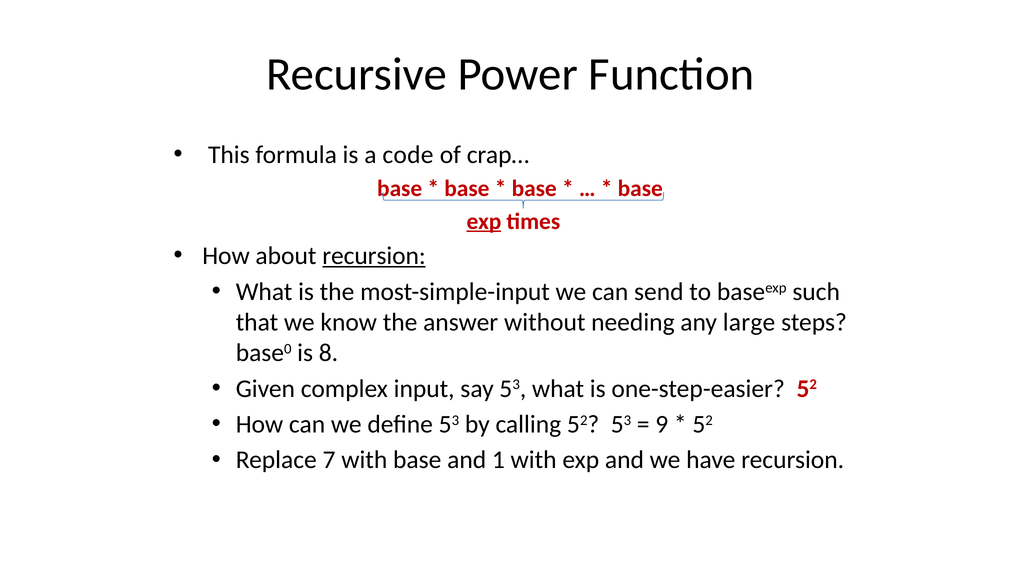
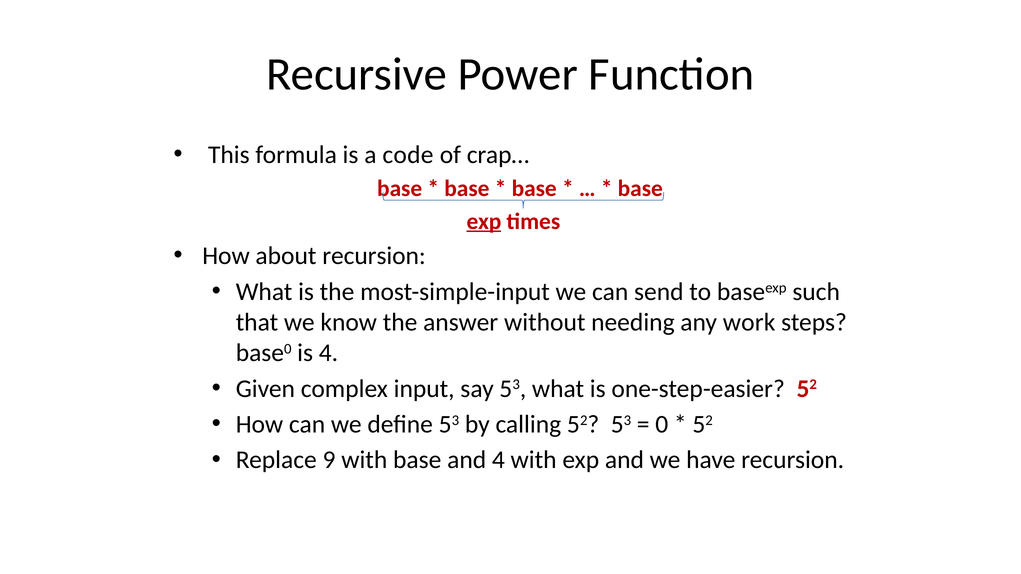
recursion at (374, 256) underline: present -> none
large: large -> work
is 8: 8 -> 4
9: 9 -> 0
7: 7 -> 9
and 1: 1 -> 4
